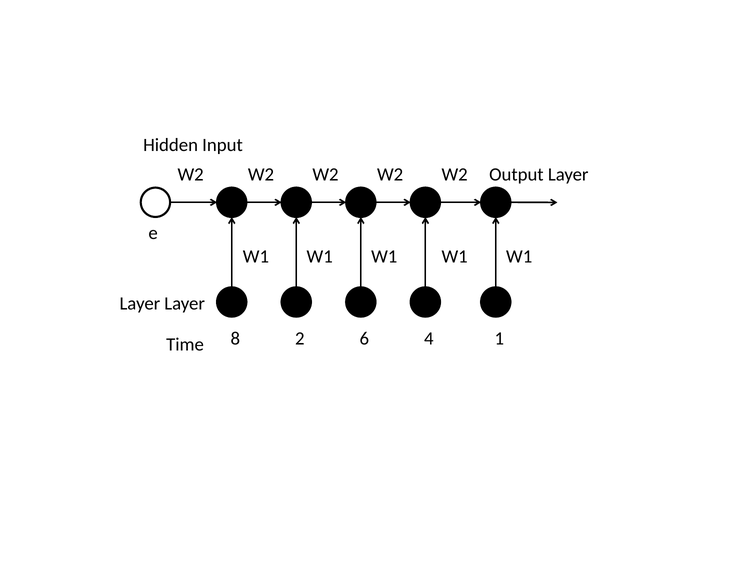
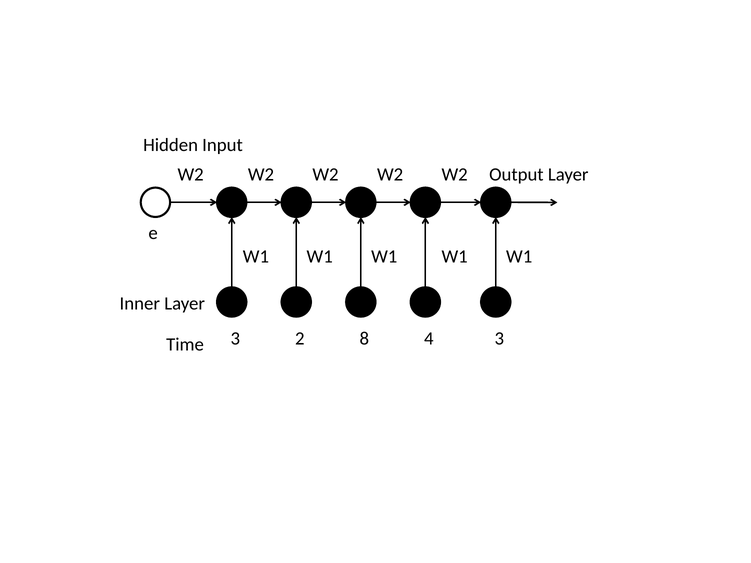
Layer at (140, 304): Layer -> Inner
6: 6 -> 8
4 1: 1 -> 3
Time 8: 8 -> 3
